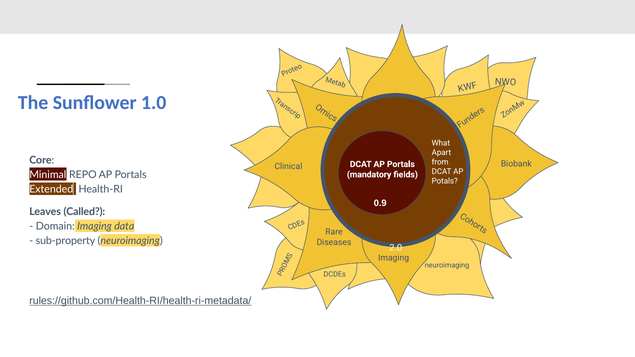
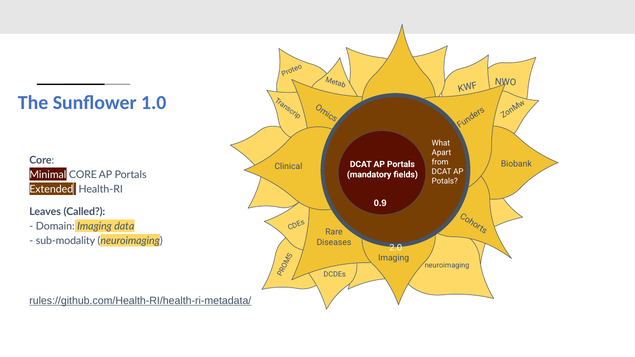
Minimal REPO: REPO -> CORE
sub-property: sub-property -> sub-modality
